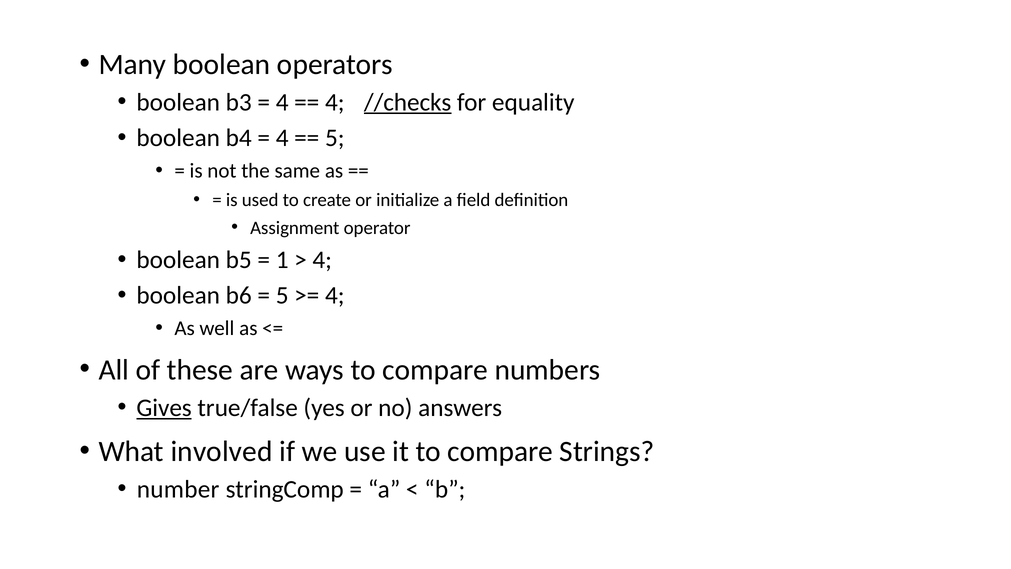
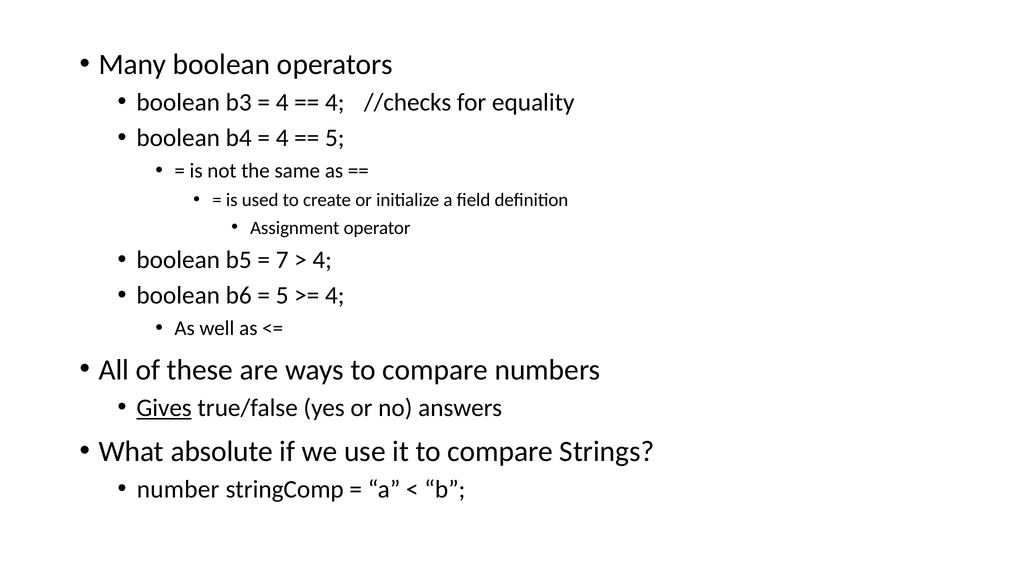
//checks underline: present -> none
1: 1 -> 7
involved: involved -> absolute
